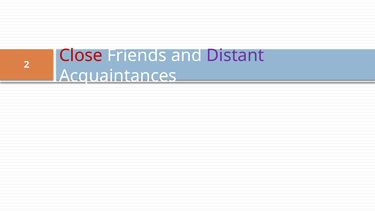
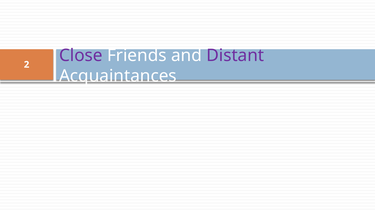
Close colour: red -> purple
